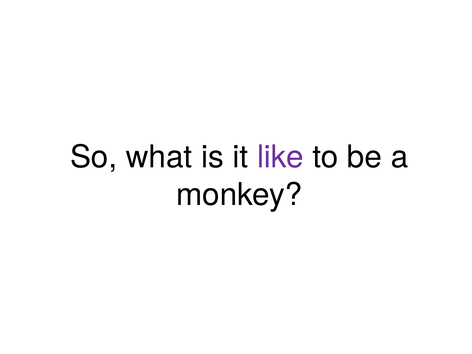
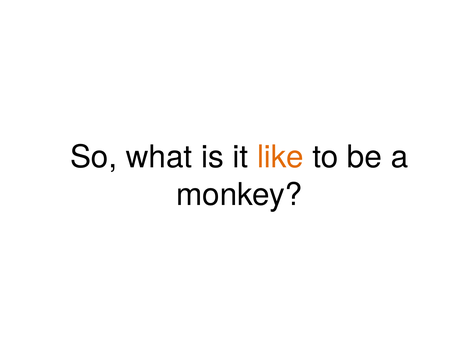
like colour: purple -> orange
